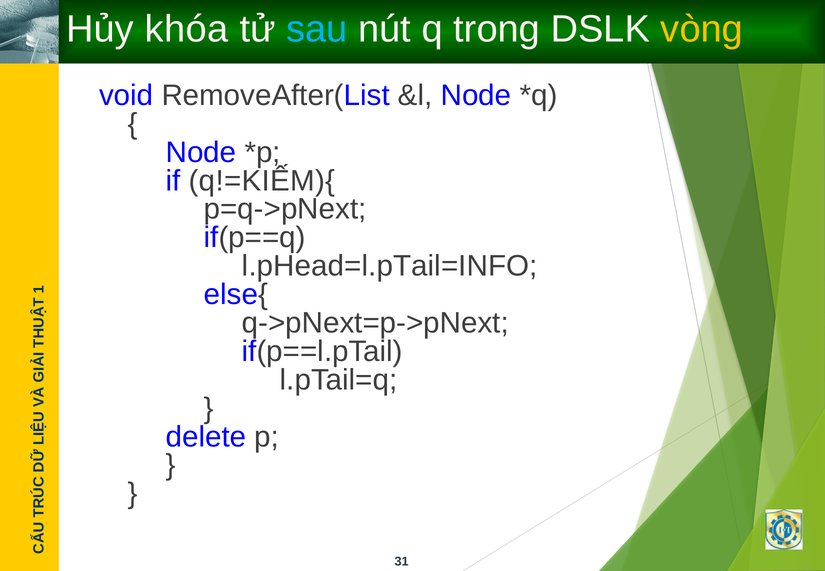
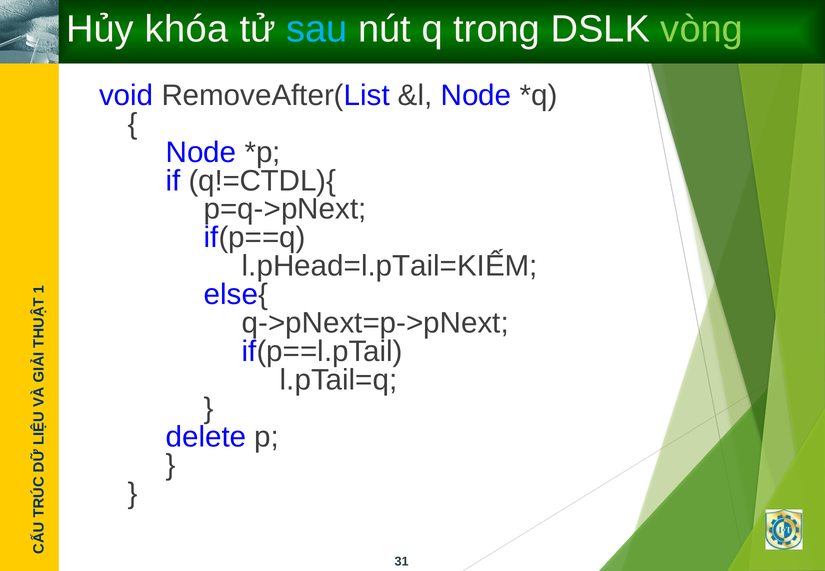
vòng colour: yellow -> light green
q!=KIẾM){: q!=KIẾM){ -> q!=CTDL){
l.pHead=l.pTail=INFO: l.pHead=l.pTail=INFO -> l.pHead=l.pTail=KIẾM
